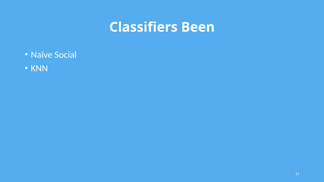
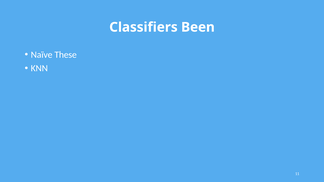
Social: Social -> These
